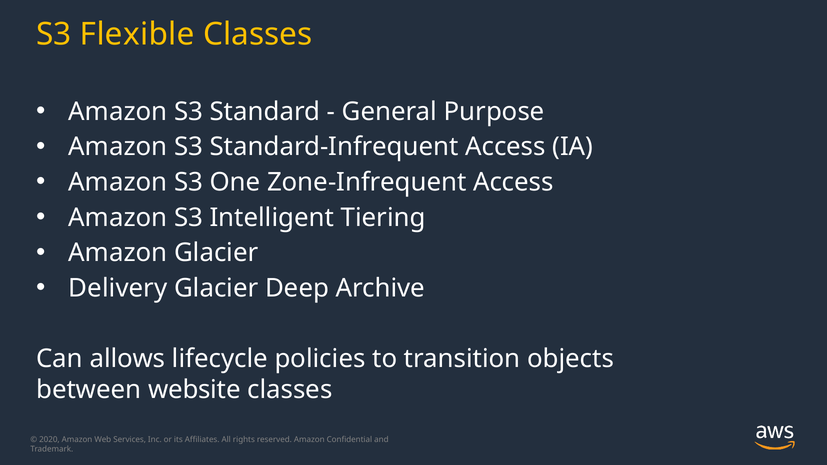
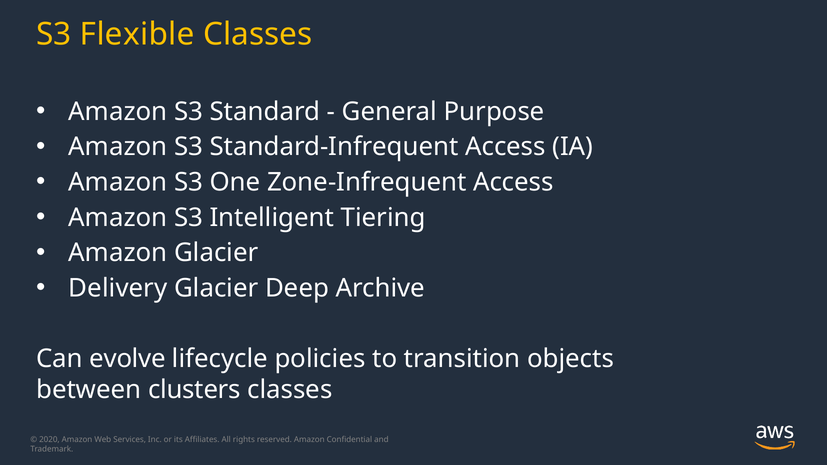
allows: allows -> evolve
website: website -> clusters
